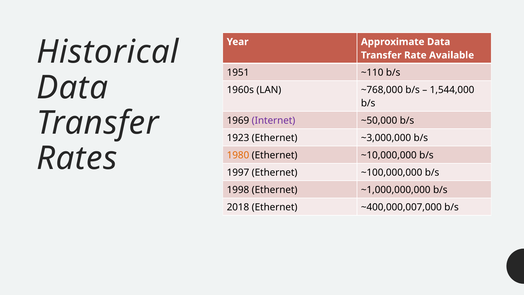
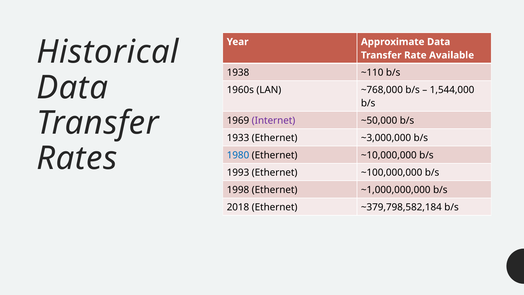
1951: 1951 -> 1938
1923: 1923 -> 1933
1980 colour: orange -> blue
1997: 1997 -> 1993
~400,000,007,000: ~400,000,007,000 -> ~379,798,582,184
